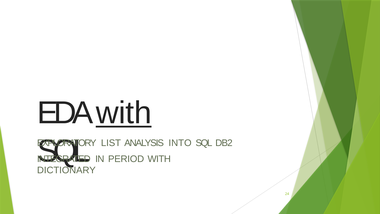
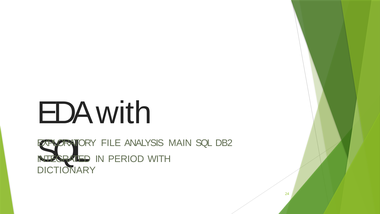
with at (124, 113) underline: present -> none
LIST: LIST -> FILE
INTO: INTO -> MAIN
